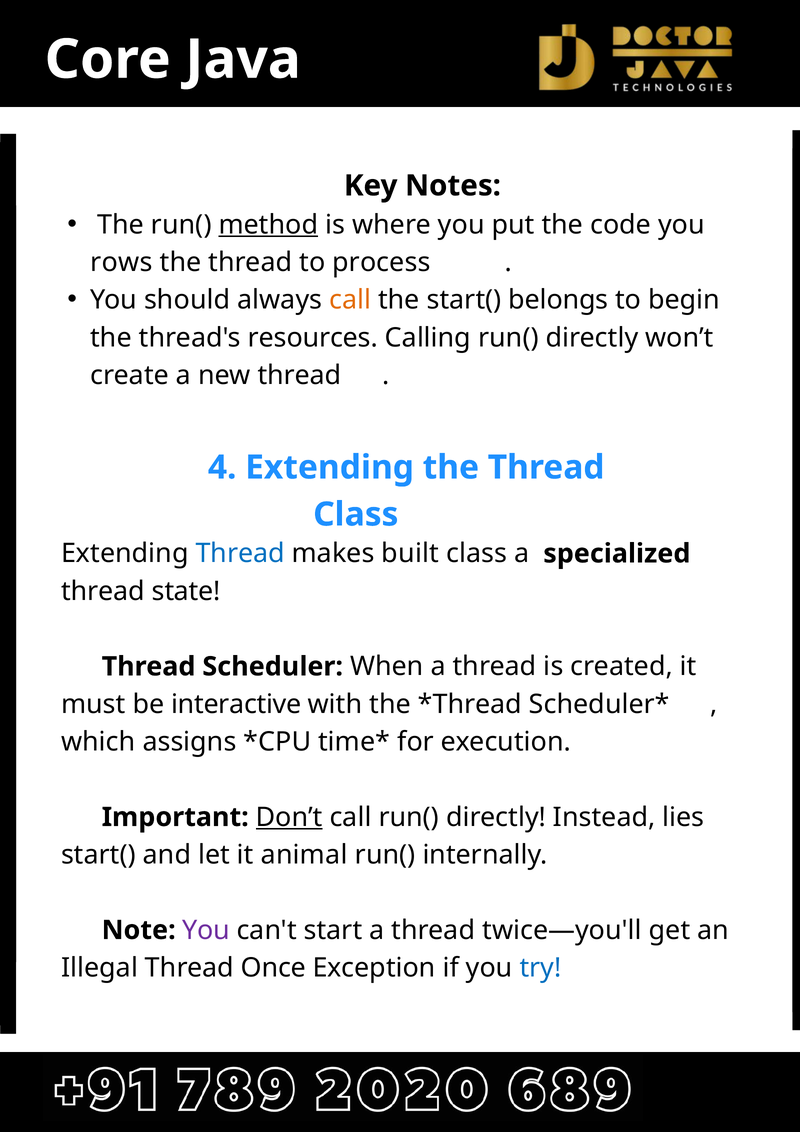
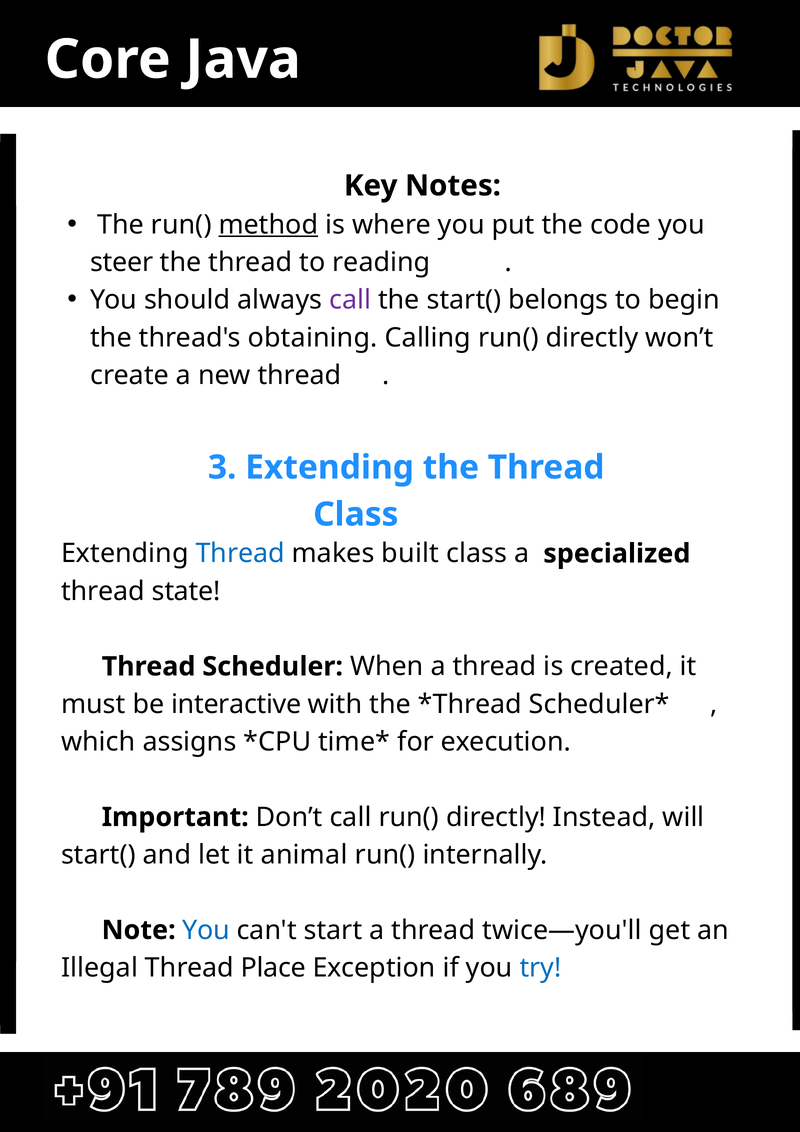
rows: rows -> steer
process: process -> reading
call at (350, 300) colour: orange -> purple
resources: resources -> obtaining
4: 4 -> 3
Don’t underline: present -> none
lies: lies -> will
You at (206, 930) colour: purple -> blue
Once: Once -> Place
